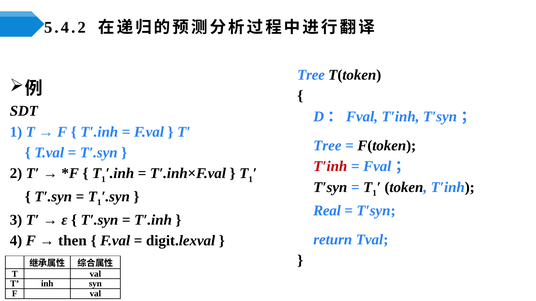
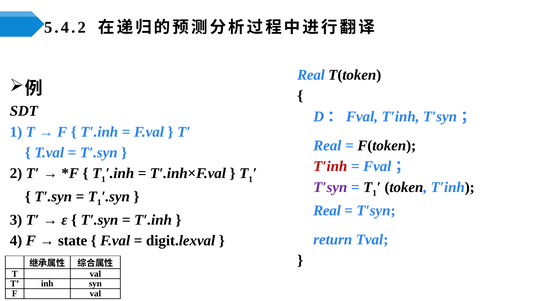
Tree at (311, 75): Tree -> Real
Tree at (327, 146): Tree -> Real
T′syn at (330, 188) colour: black -> purple
then: then -> state
